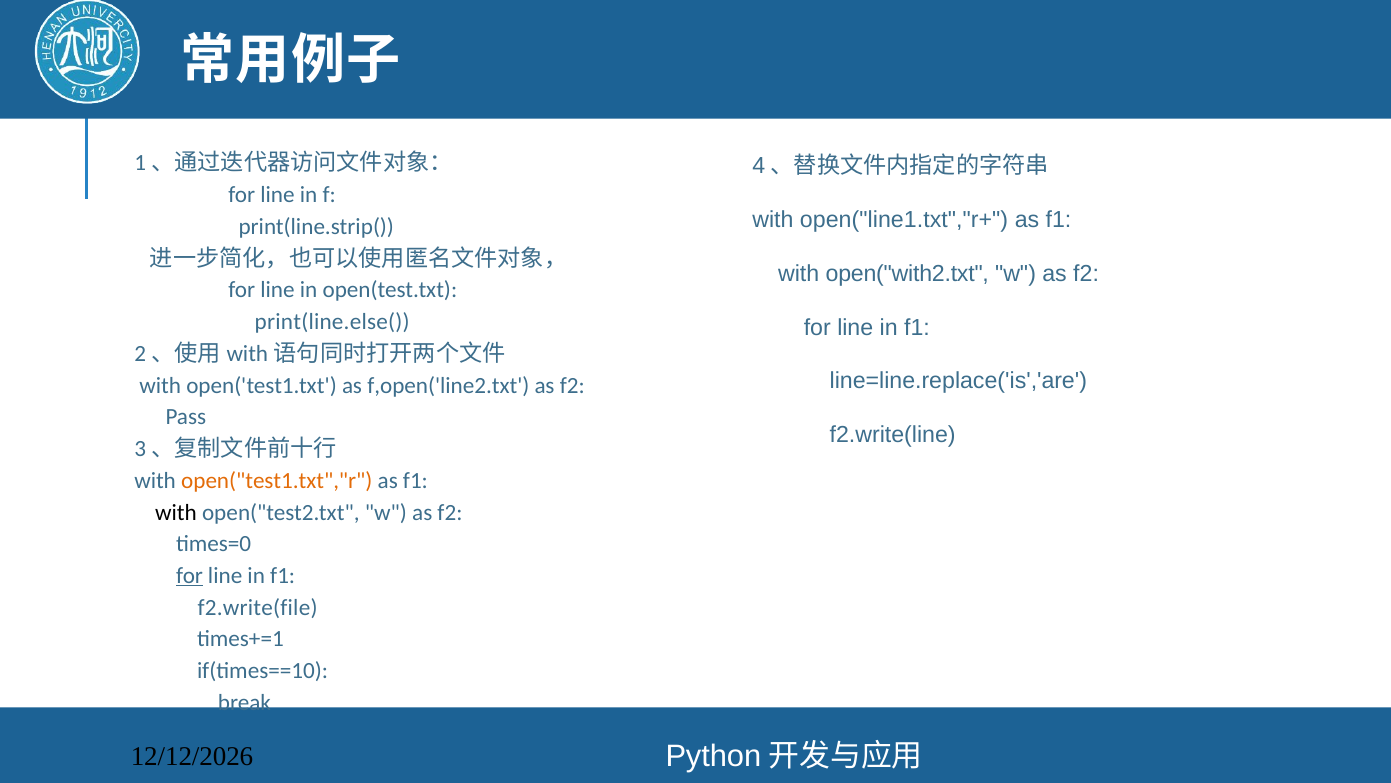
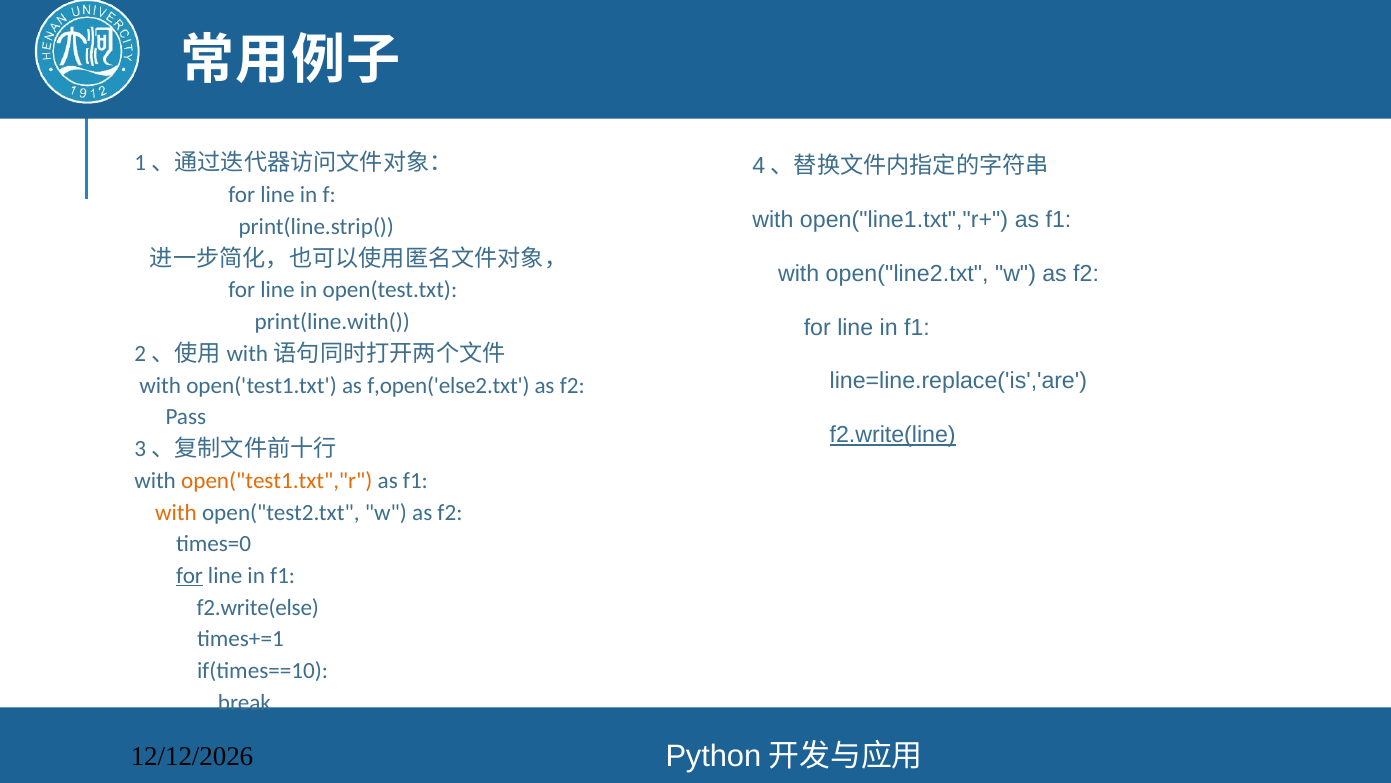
open("with2.txt: open("with2.txt -> open("line2.txt
print(line.else(: print(line.else( -> print(line.with(
f,open('line2.txt: f,open('line2.txt -> f,open('else2.txt
f2.write(line underline: none -> present
with at (176, 512) colour: black -> orange
f2.write(file: f2.write(file -> f2.write(else
